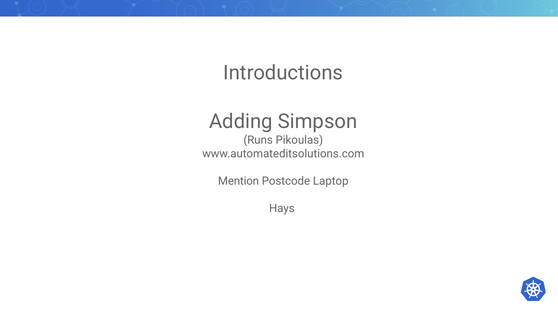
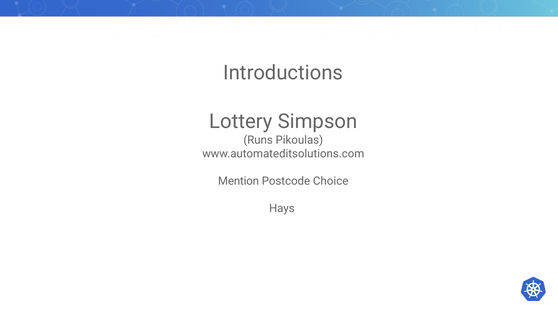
Adding: Adding -> Lottery
Laptop: Laptop -> Choice
